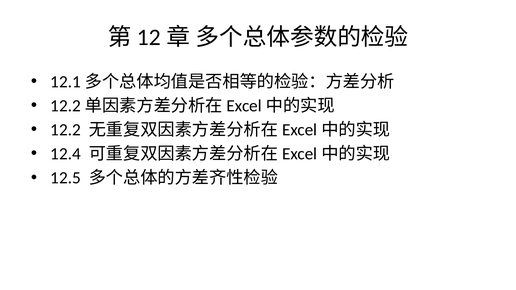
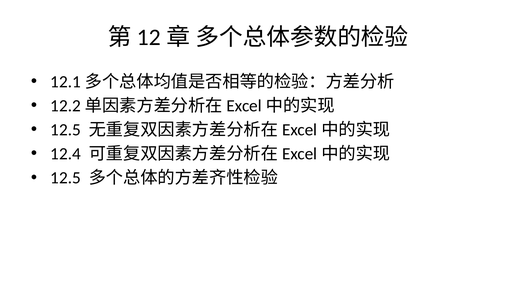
12.2 at (66, 130): 12.2 -> 12.5
